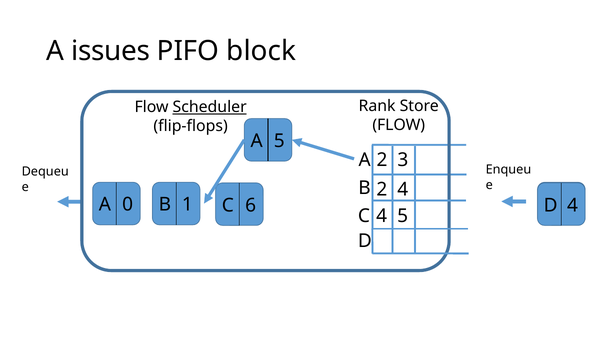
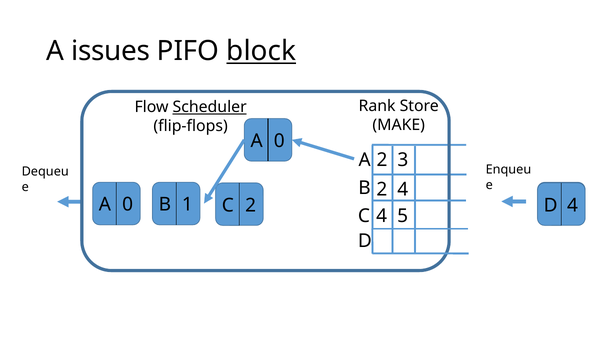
block underline: none -> present
FLOW at (399, 125): FLOW -> MAKE
5 at (279, 141): 5 -> 0
1 C 6: 6 -> 2
